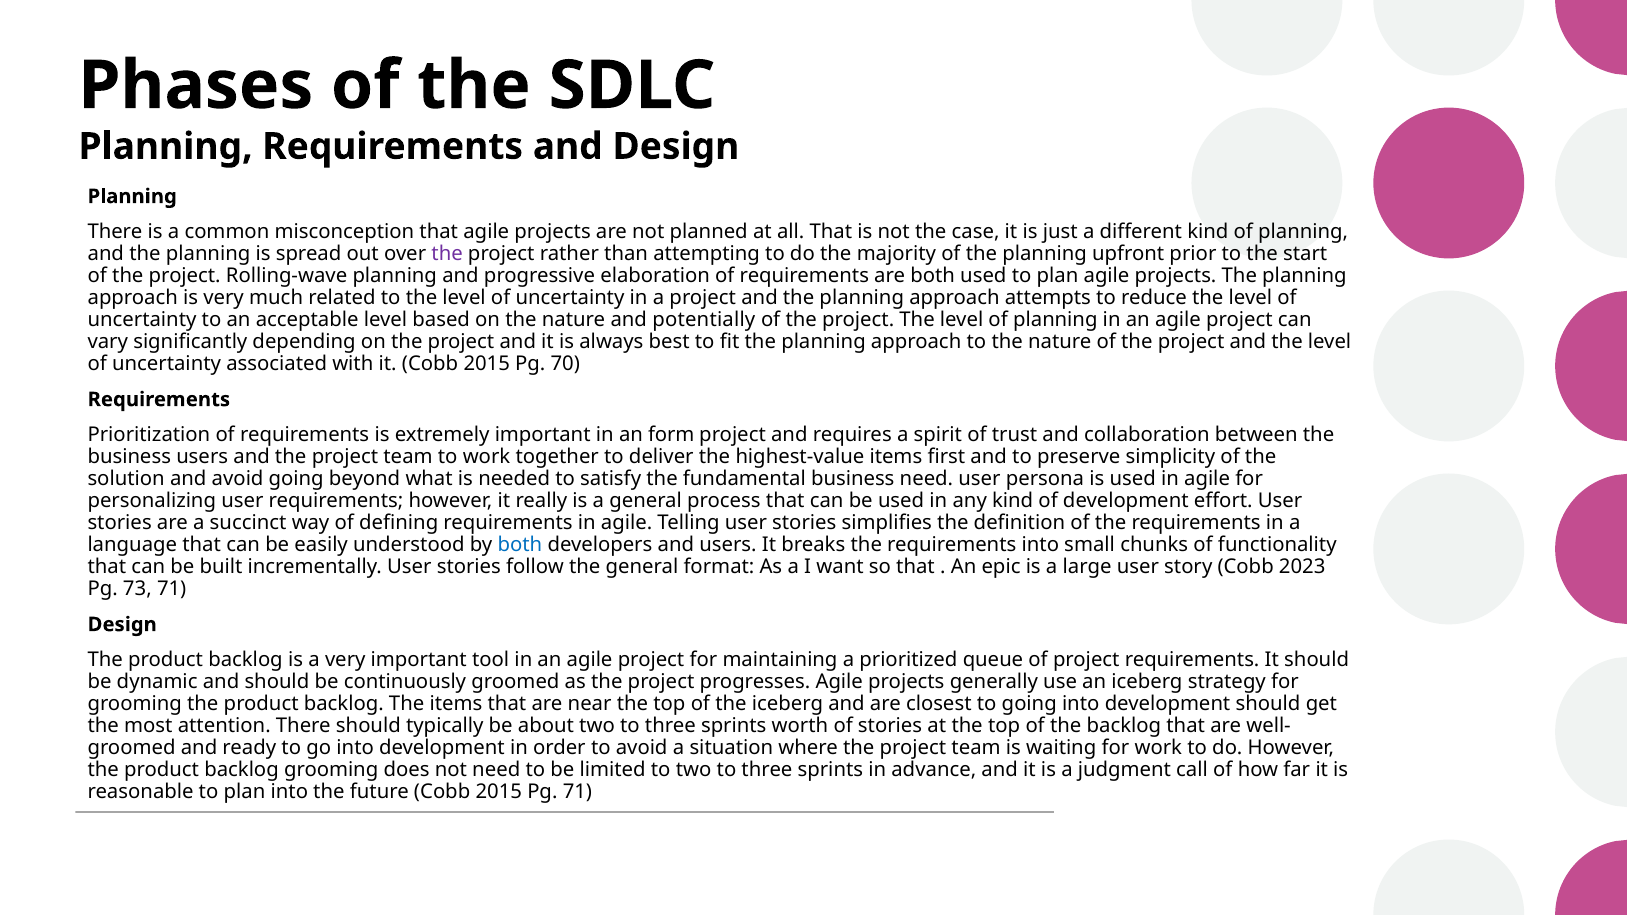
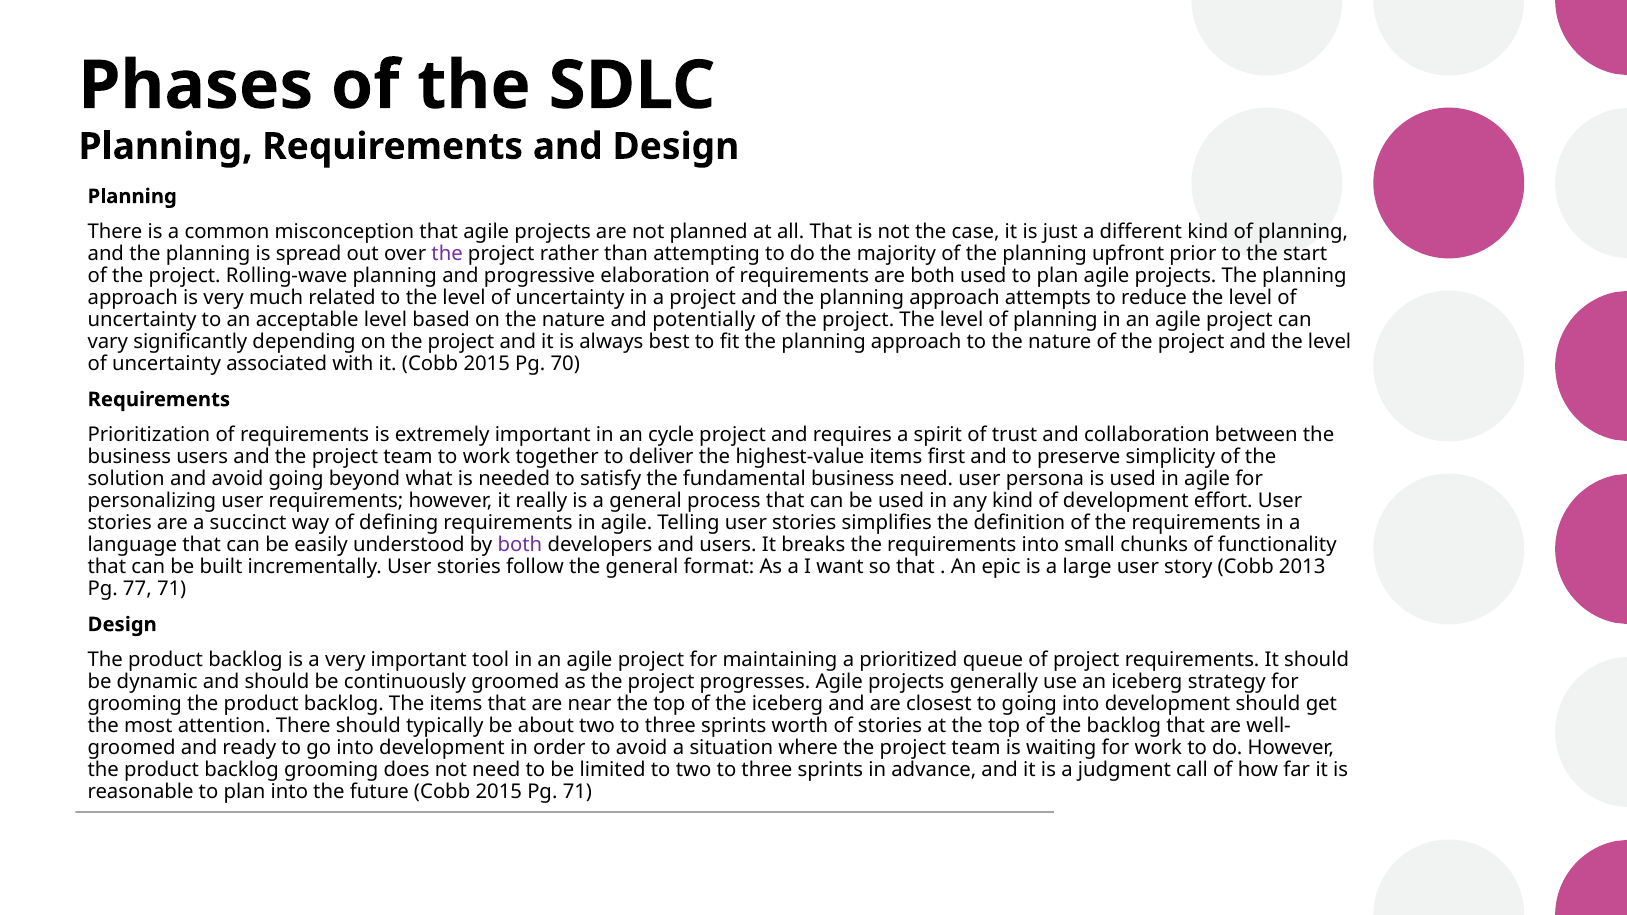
form: form -> cycle
both at (520, 545) colour: blue -> purple
2023: 2023 -> 2013
73: 73 -> 77
